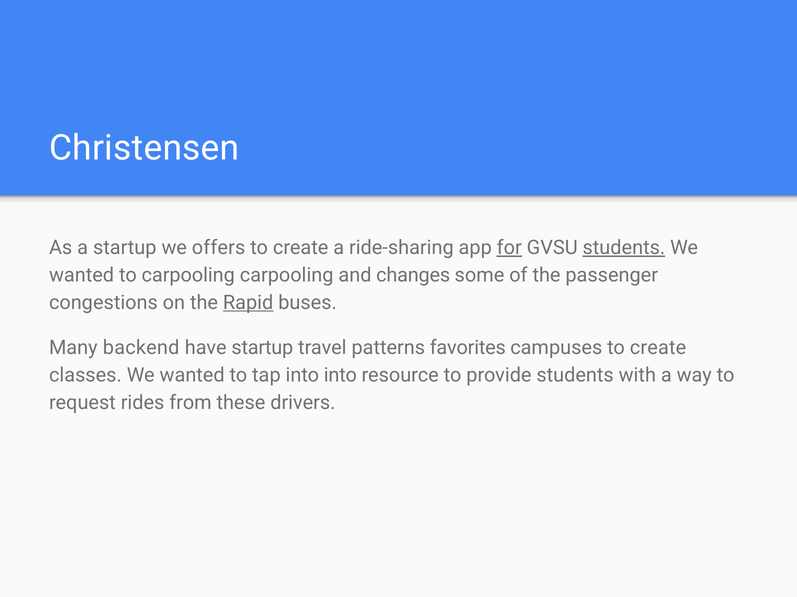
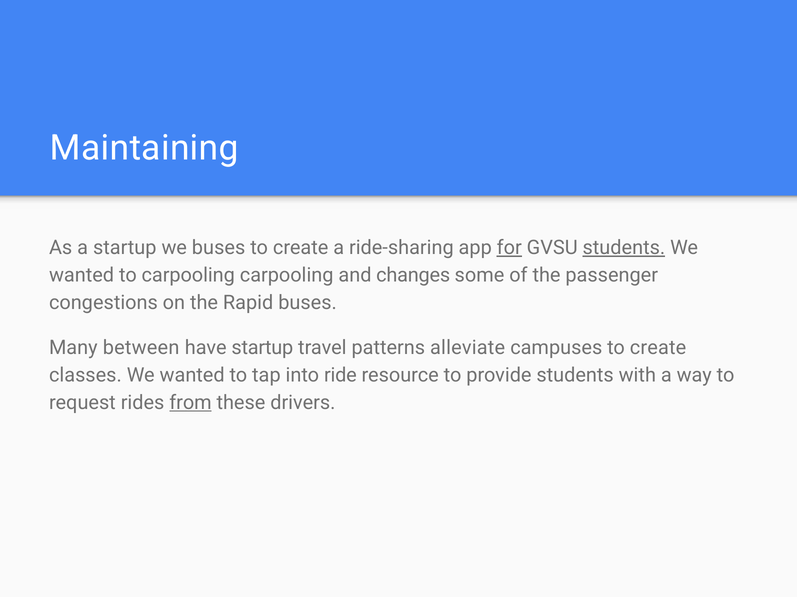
Christensen: Christensen -> Maintaining
we offers: offers -> buses
Rapid underline: present -> none
backend: backend -> between
favorites: favorites -> alleviate
into into: into -> ride
from underline: none -> present
